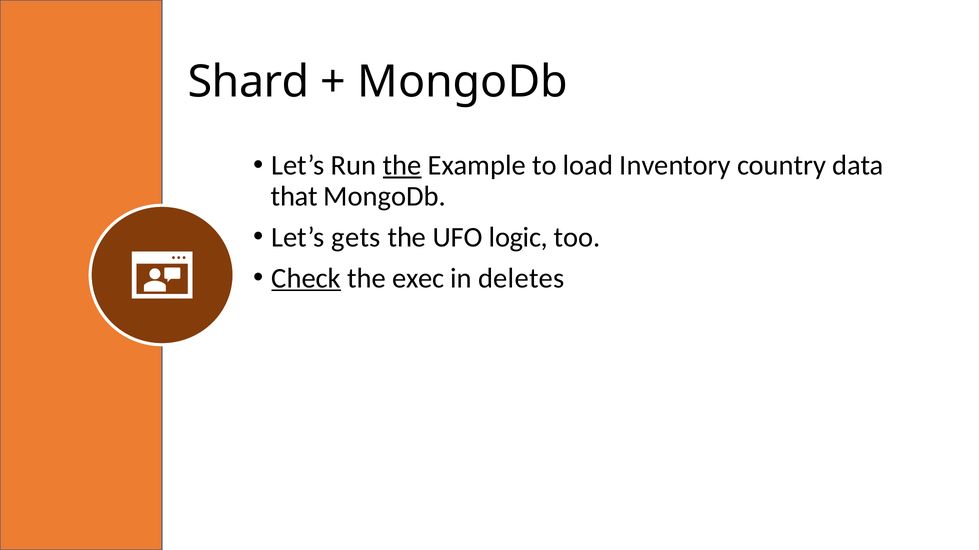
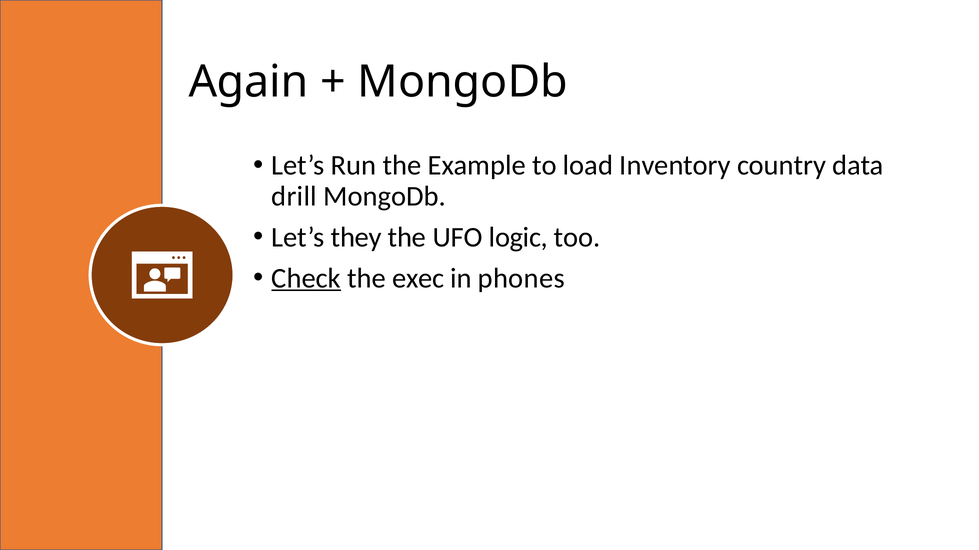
Shard: Shard -> Again
the at (402, 166) underline: present -> none
that: that -> drill
gets: gets -> they
deletes: deletes -> phones
